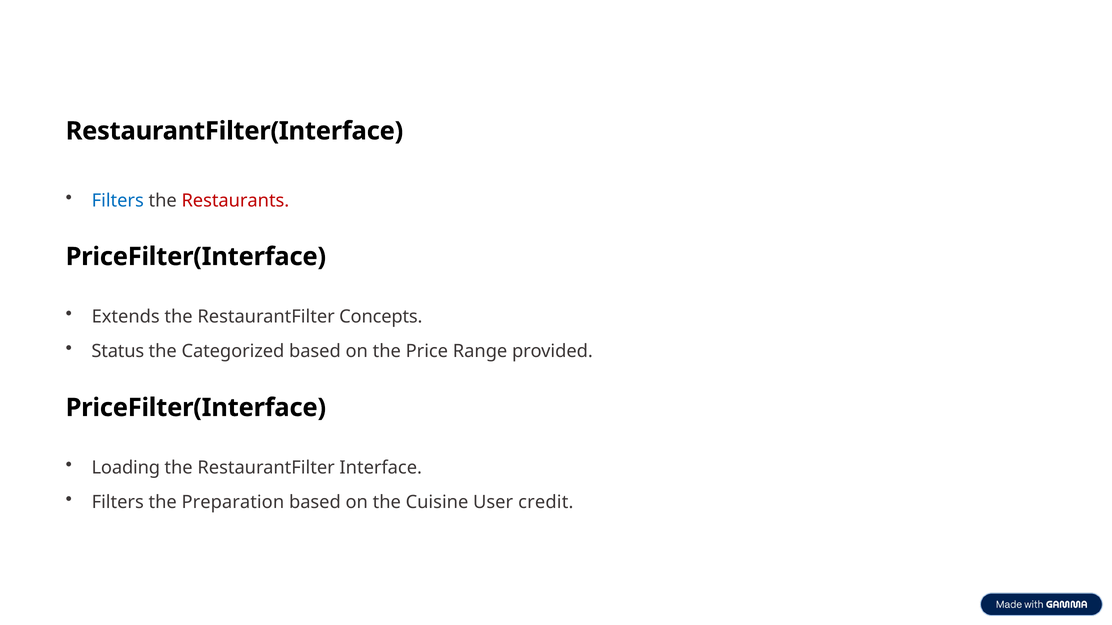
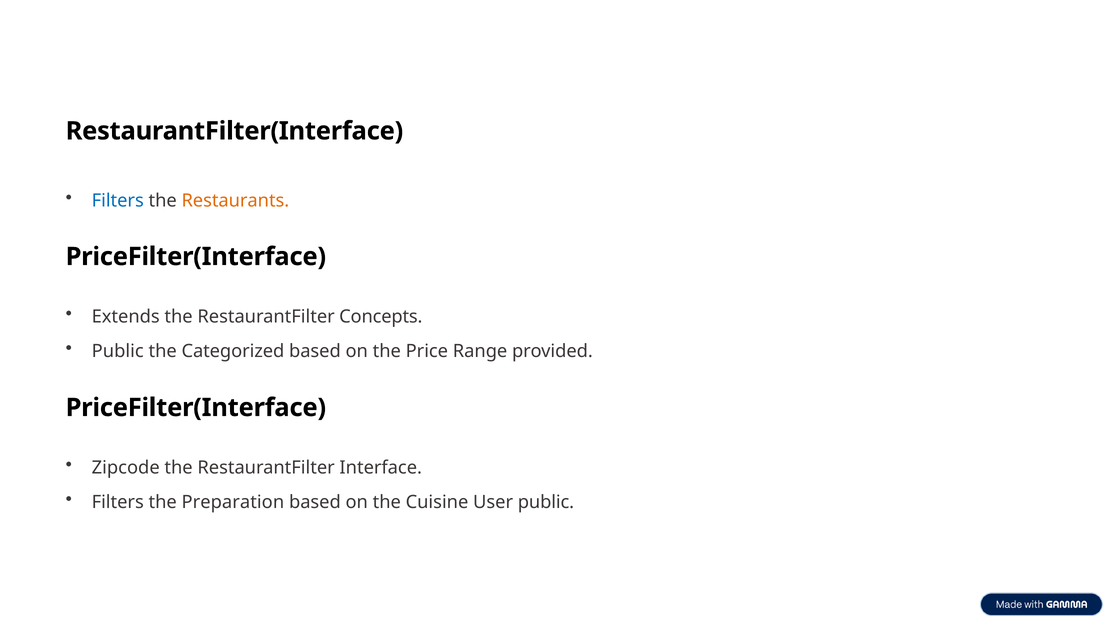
Restaurants colour: red -> orange
Status at (118, 352): Status -> Public
Loading: Loading -> Zipcode
User credit: credit -> public
